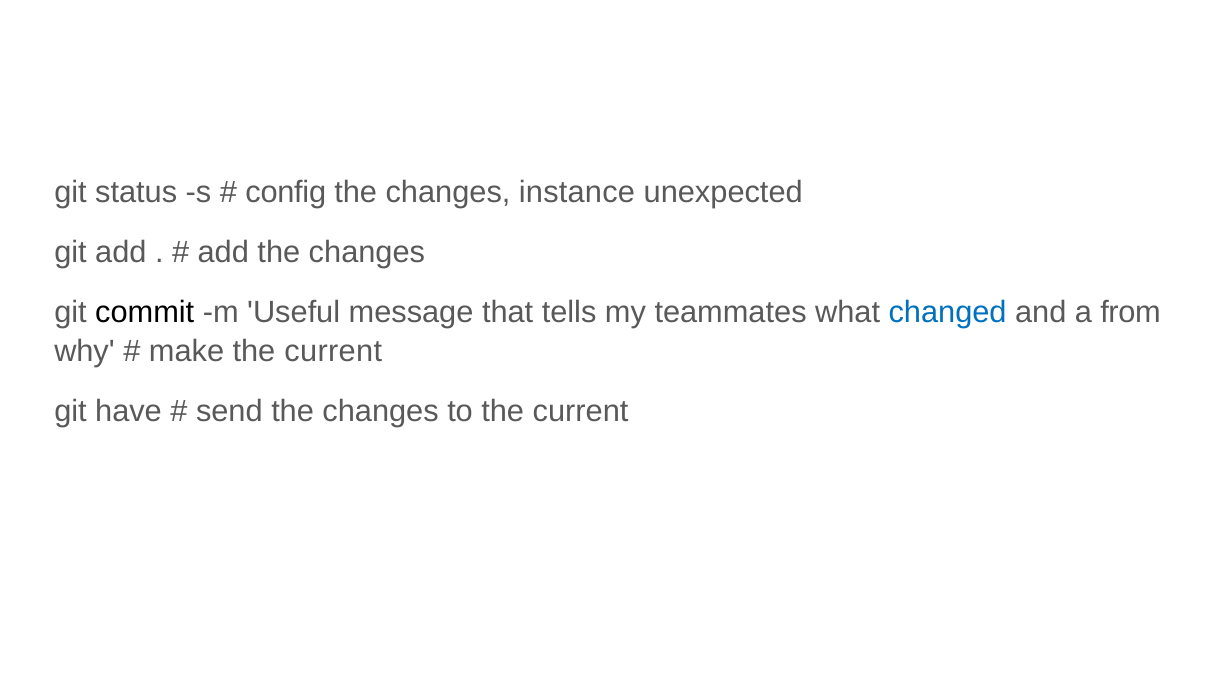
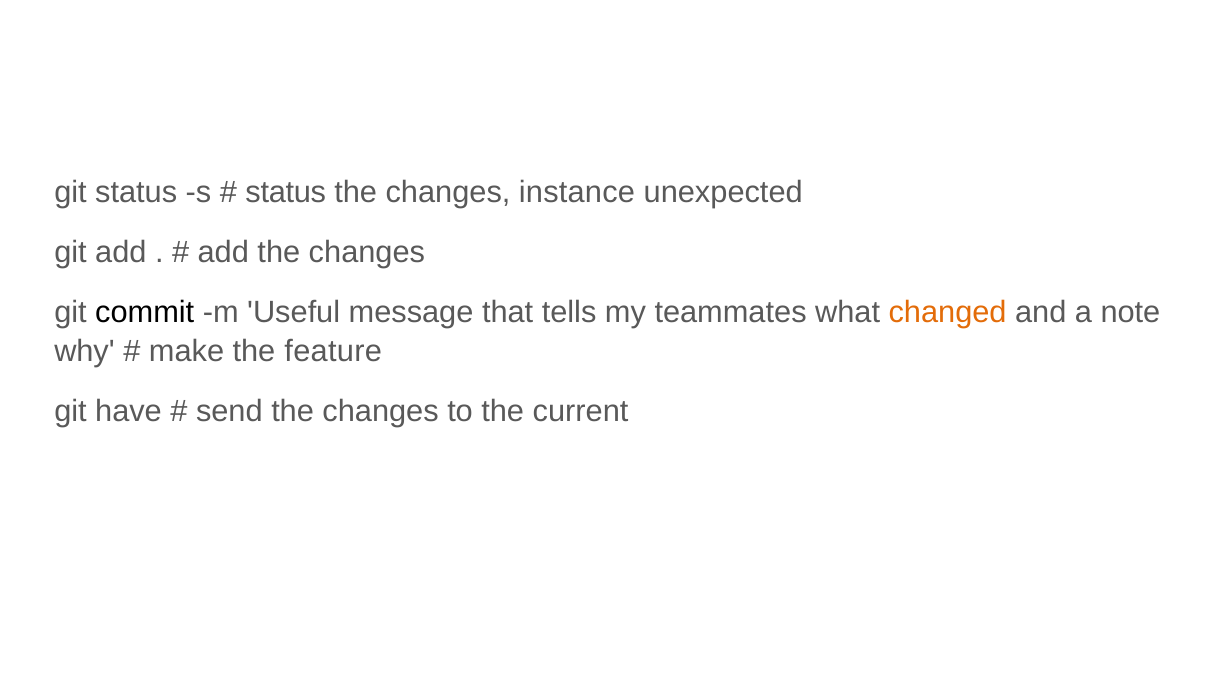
config at (286, 192): config -> status
changed colour: blue -> orange
from: from -> note
make the current: current -> feature
